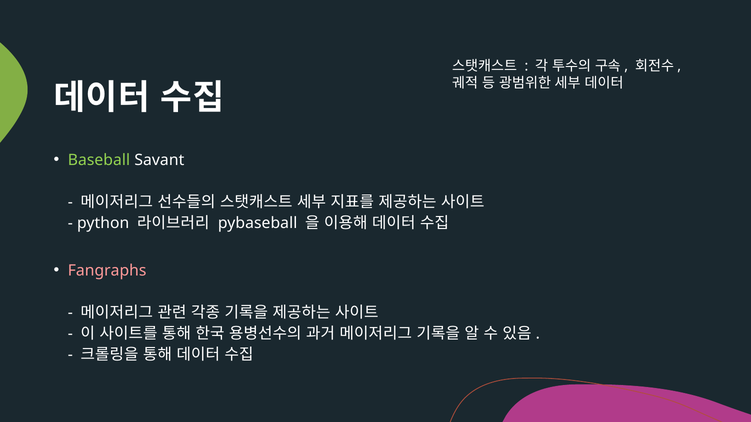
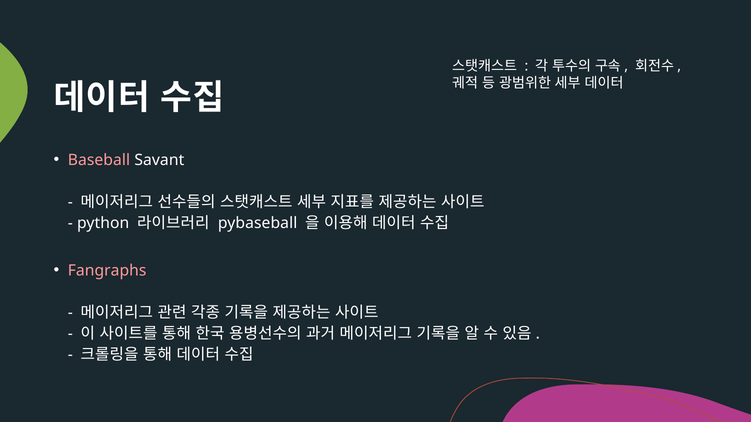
Baseball colour: light green -> pink
